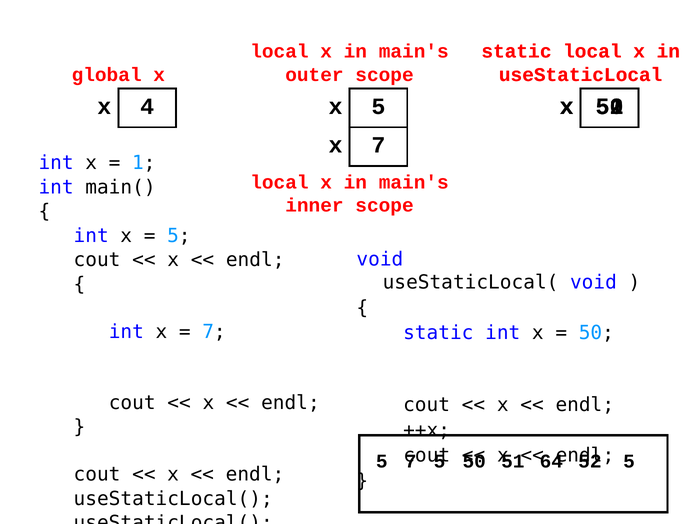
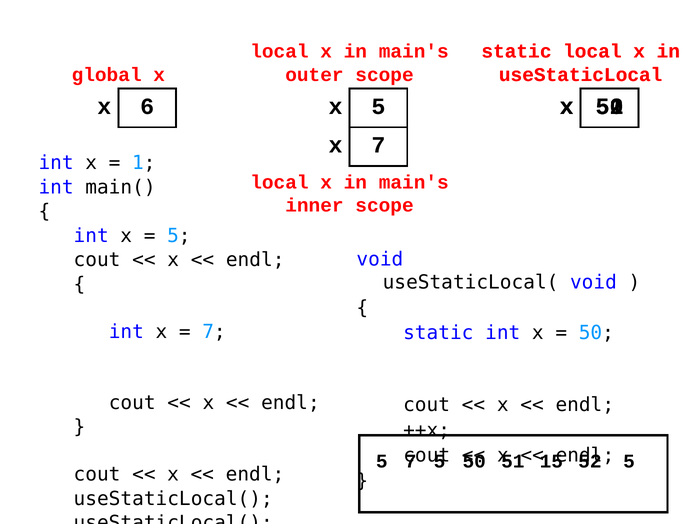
4: 4 -> 6
64: 64 -> 15
